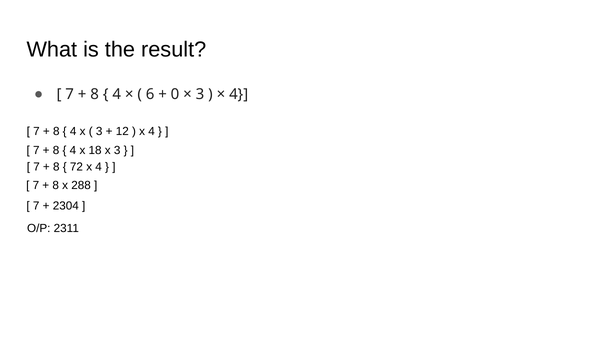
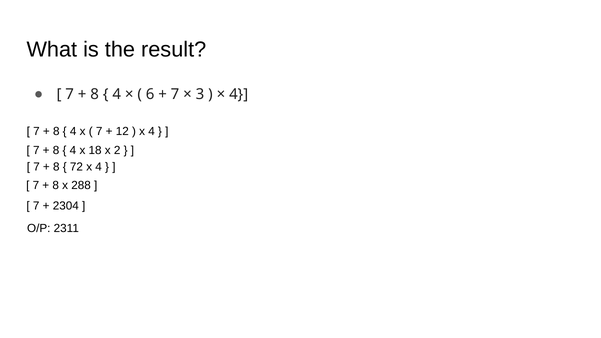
0 at (175, 95): 0 -> 7
3 at (99, 131): 3 -> 7
x 3: 3 -> 2
